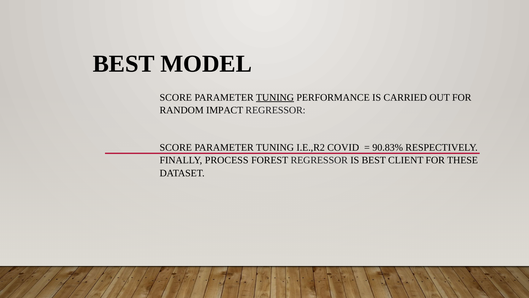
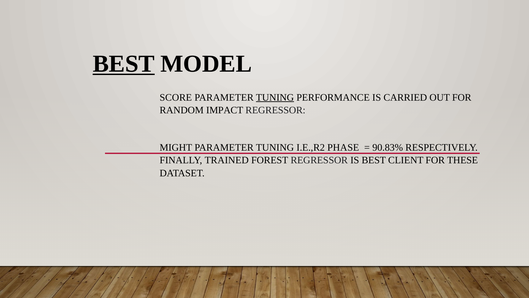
BEST at (124, 64) underline: none -> present
SCORE at (176, 147): SCORE -> MIGHT
COVID: COVID -> PHASE
PROCESS: PROCESS -> TRAINED
